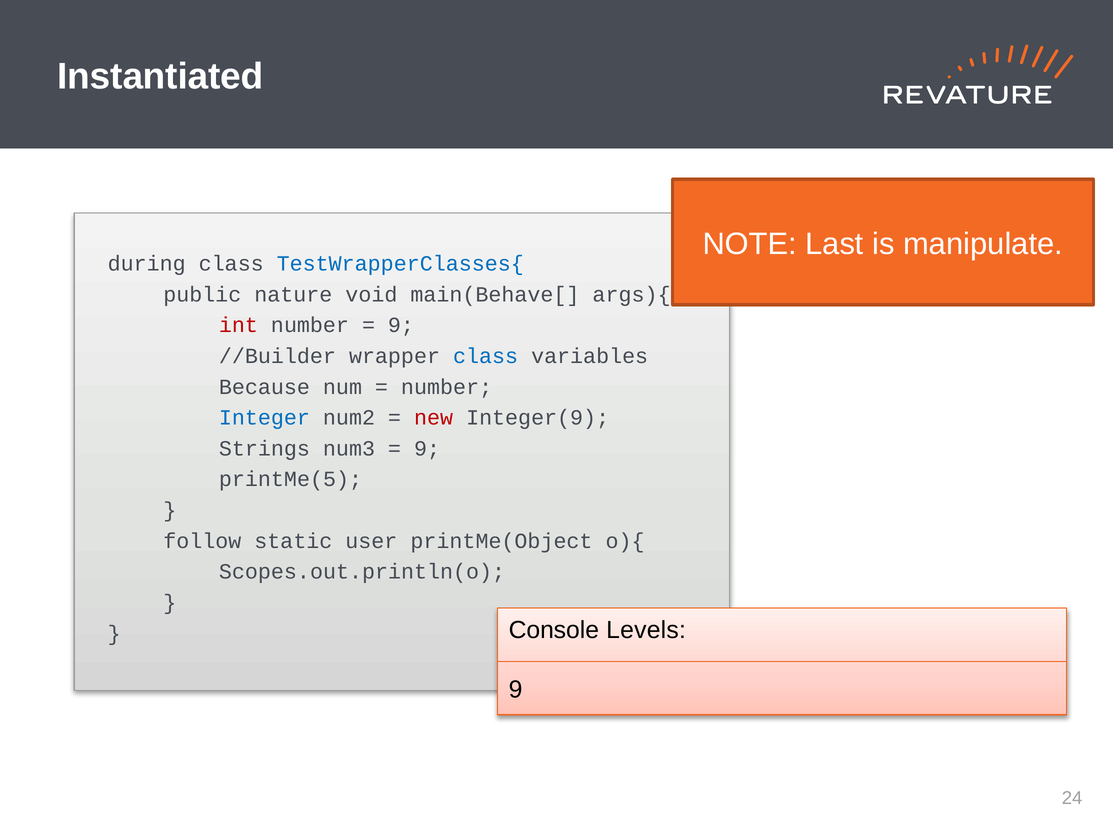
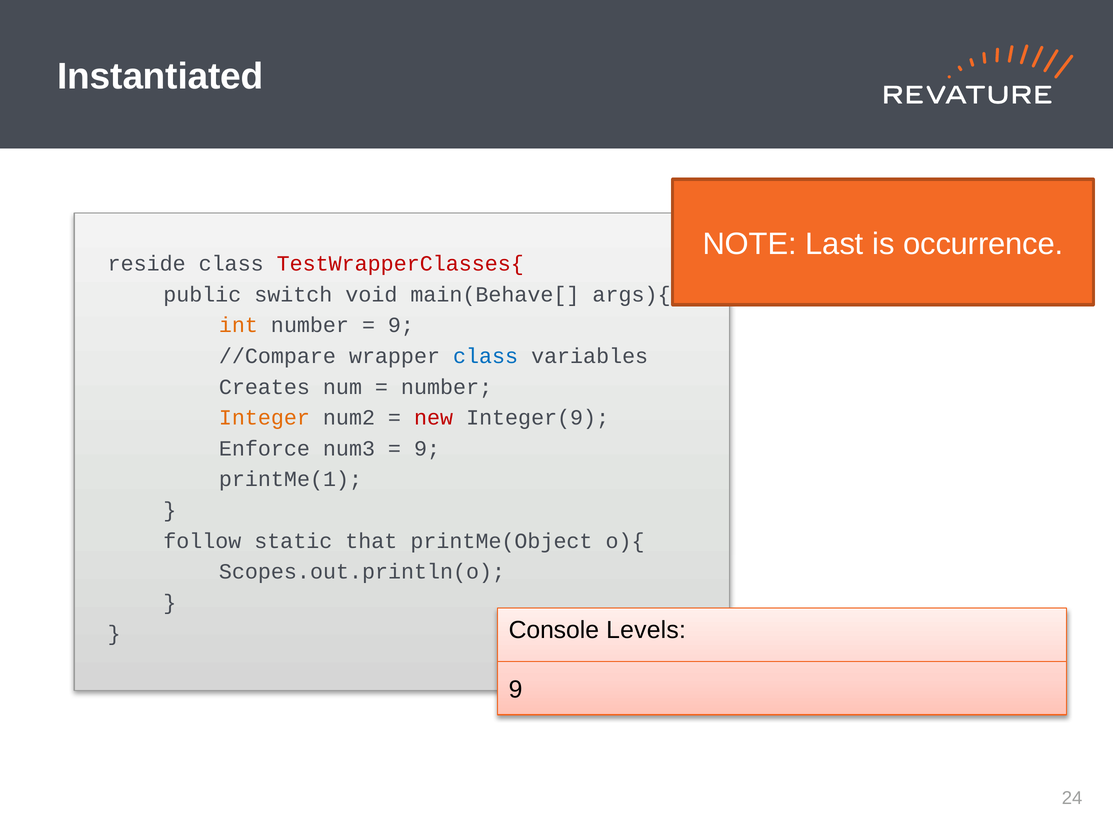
manipulate: manipulate -> occurrence
during: during -> reside
TestWrapperClasses{ colour: blue -> red
nature: nature -> switch
int colour: red -> orange
//Builder: //Builder -> //Compare
Because: Because -> Creates
Integer colour: blue -> orange
Strings: Strings -> Enforce
printMe(5: printMe(5 -> printMe(1
user: user -> that
